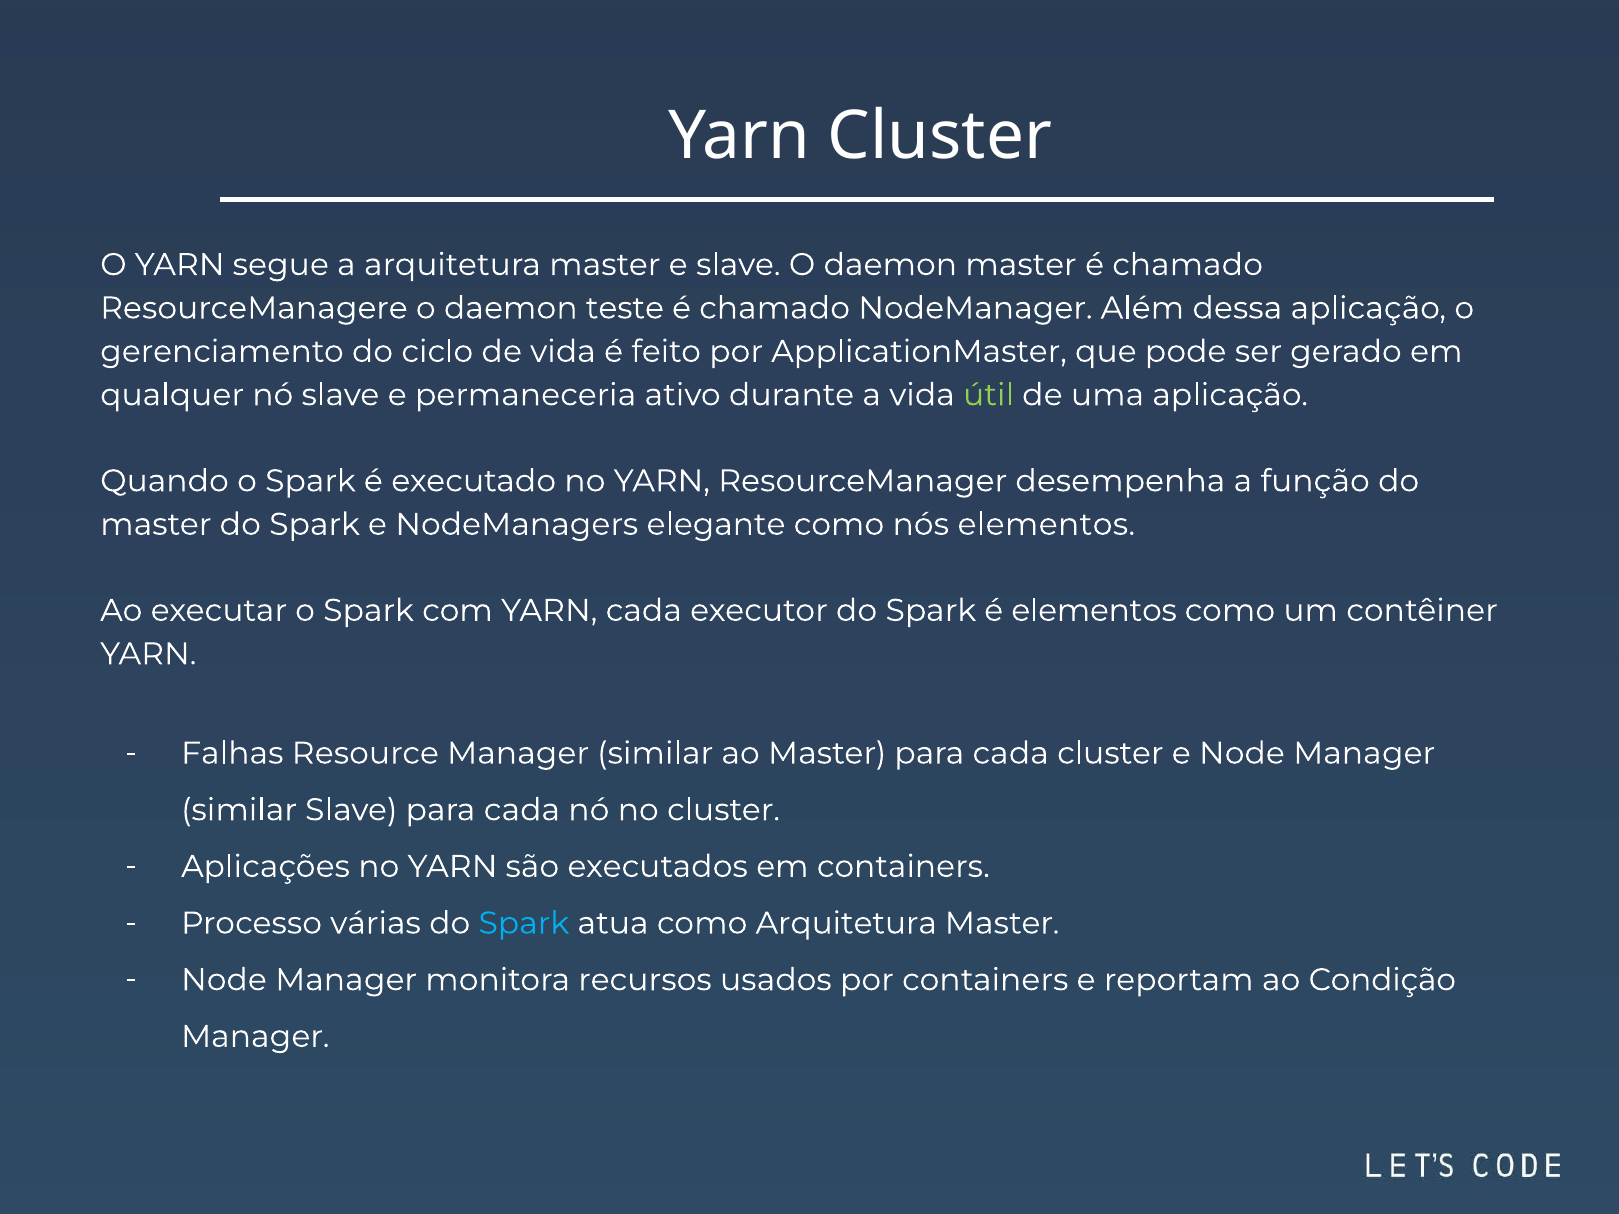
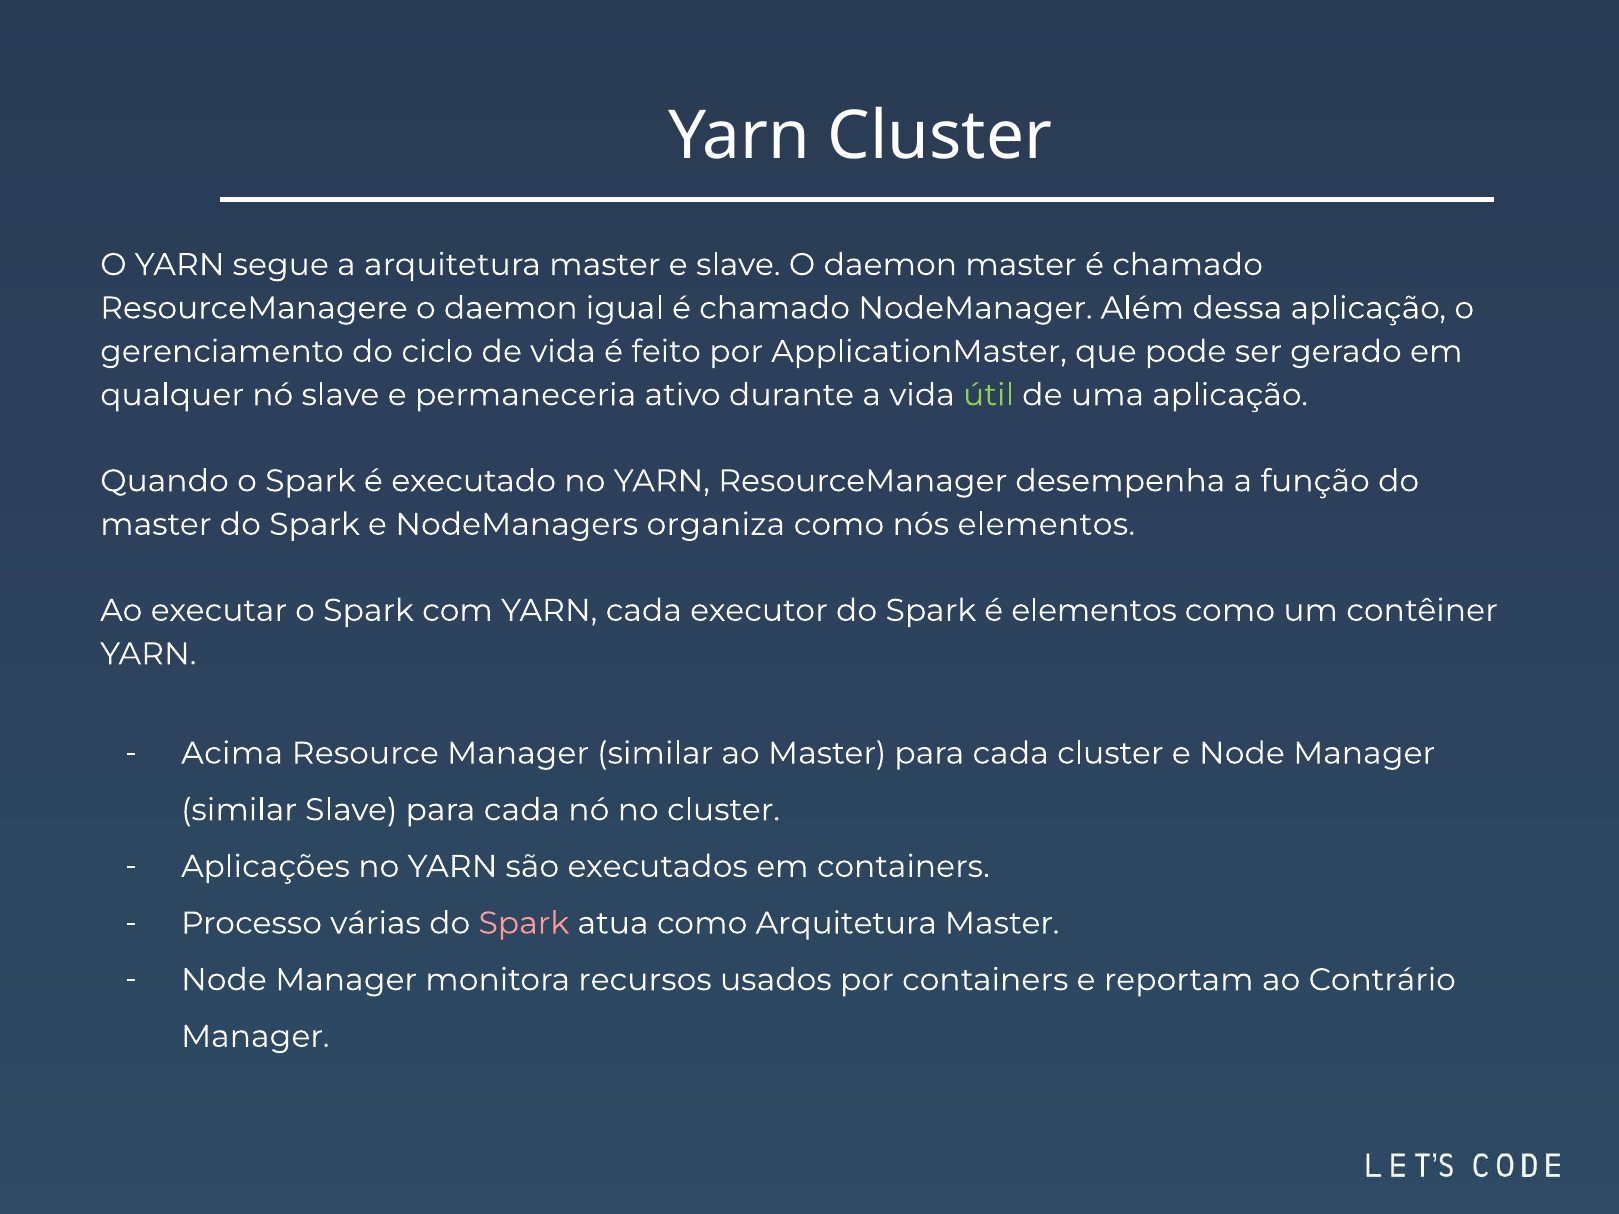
teste: teste -> igual
elegante: elegante -> organiza
Falhas: Falhas -> Acima
Spark at (524, 923) colour: light blue -> pink
Condição: Condição -> Contrário
